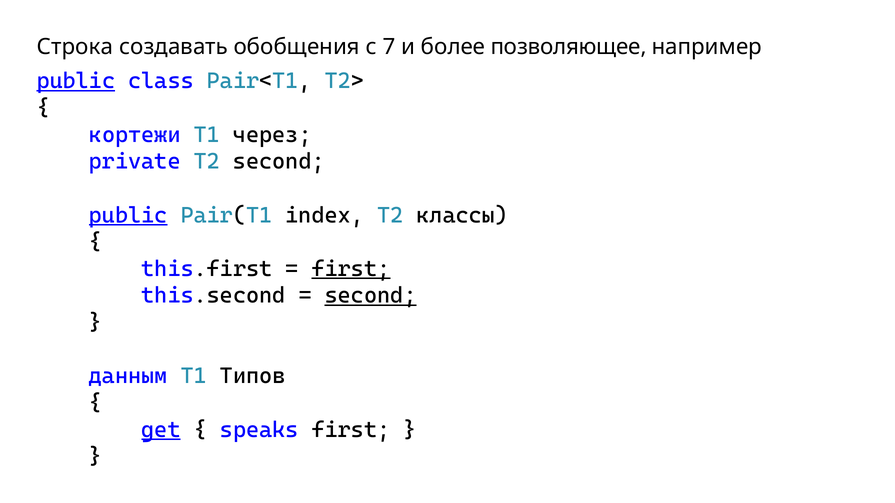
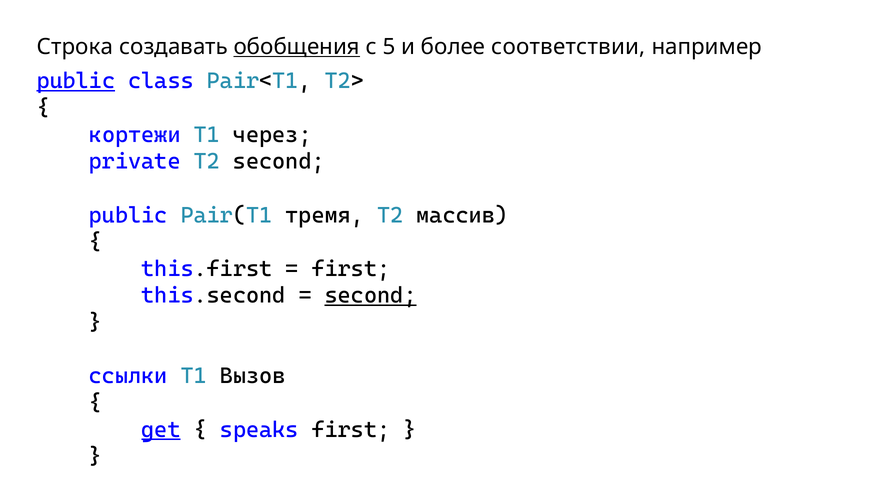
обобщения underline: none -> present
7: 7 -> 5
позволяющее: позволяющее -> соответствии
public at (128, 215) underline: present -> none
index: index -> тремя
классы: классы -> массив
first at (351, 269) underline: present -> none
данным: данным -> ссылки
Типов: Типов -> Вызов
